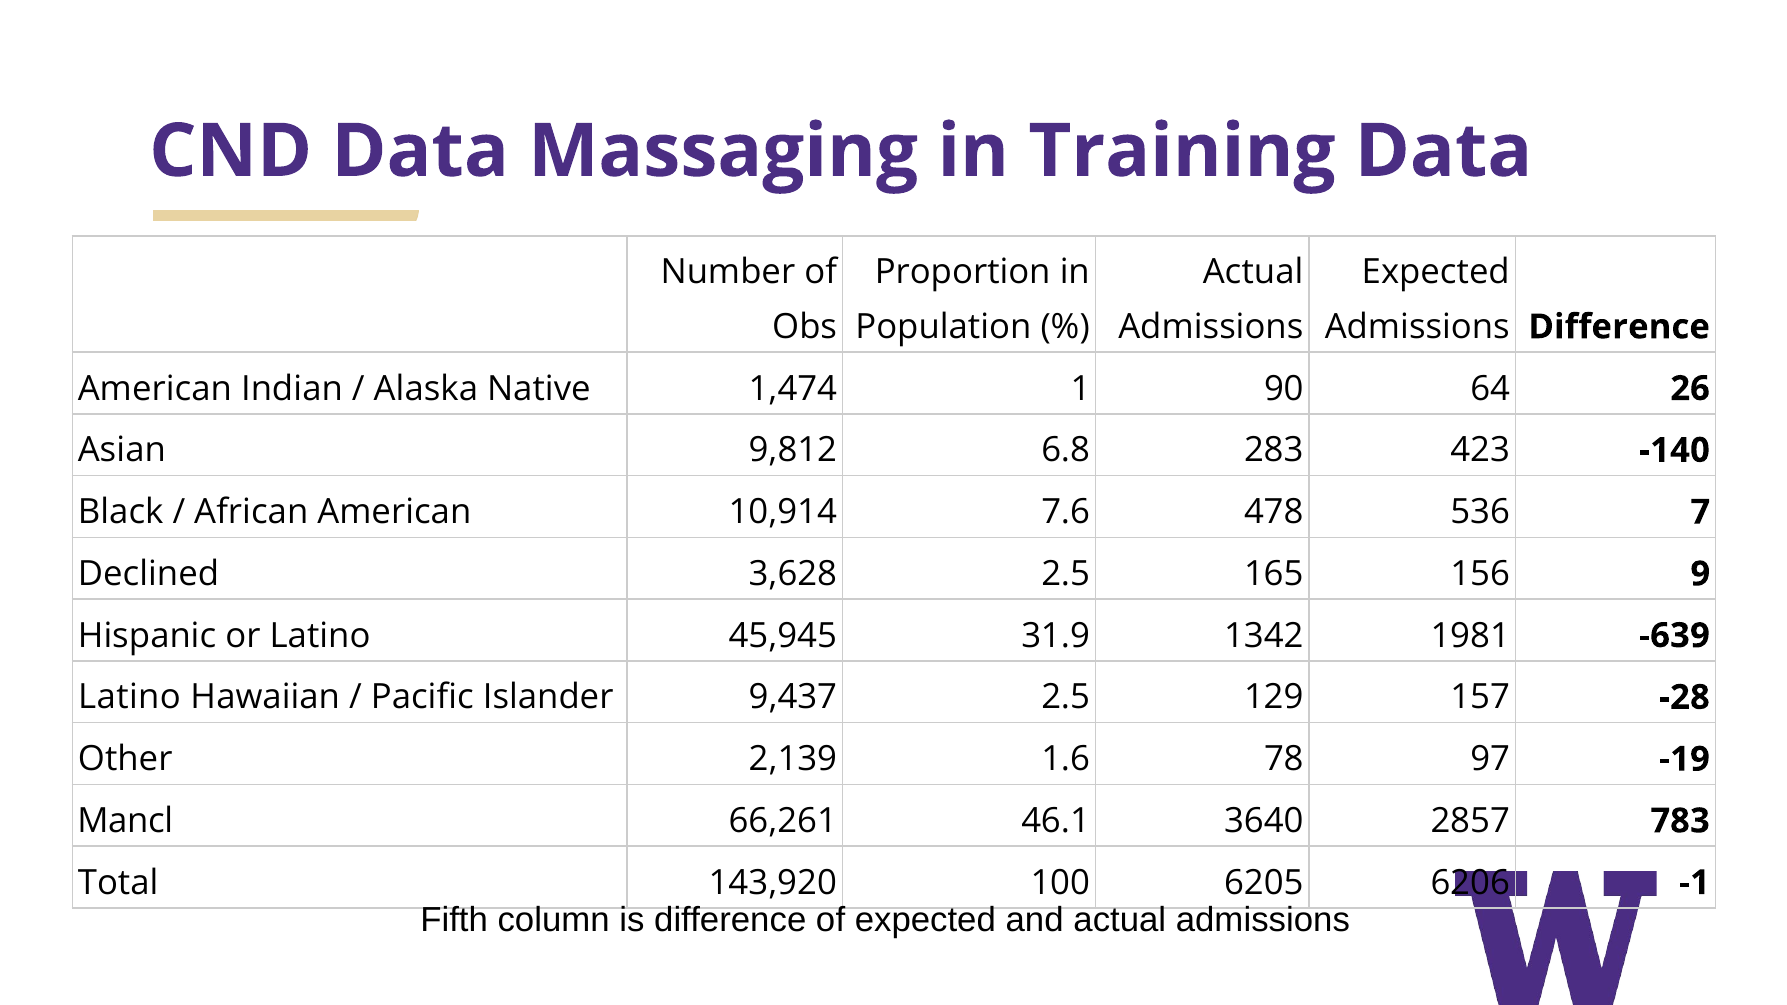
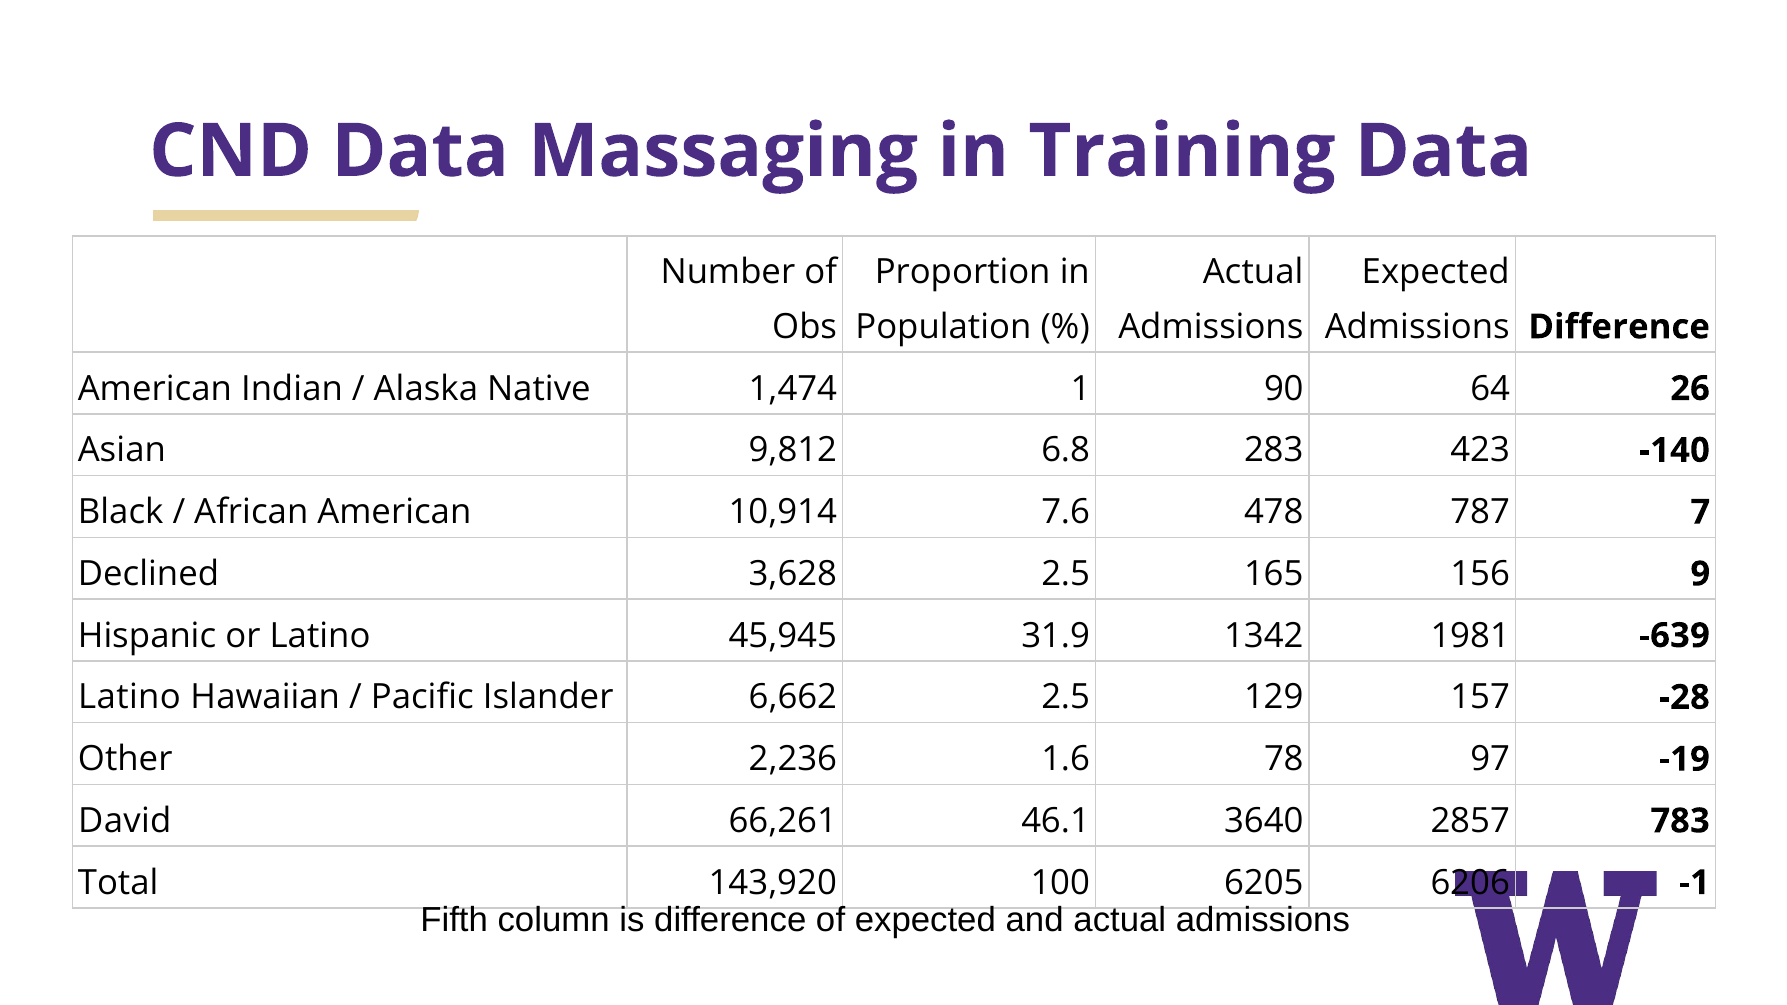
536: 536 -> 787
9,437: 9,437 -> 6,662
2,139: 2,139 -> 2,236
Mancl: Mancl -> David
